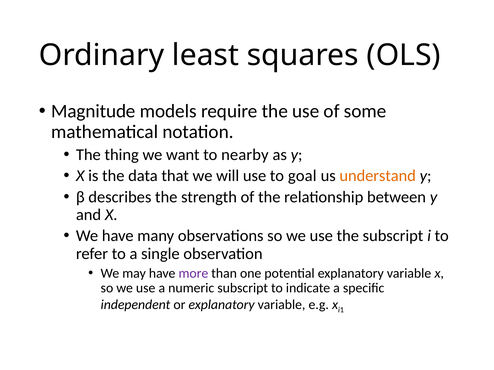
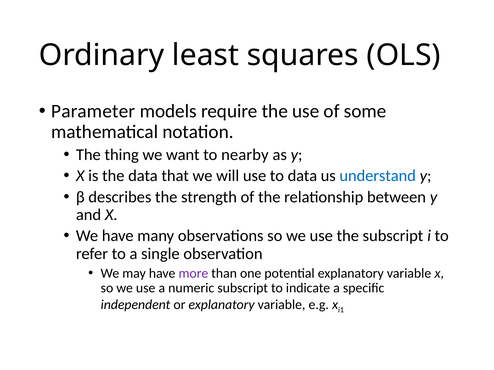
Magnitude: Magnitude -> Parameter
to goal: goal -> data
understand colour: orange -> blue
